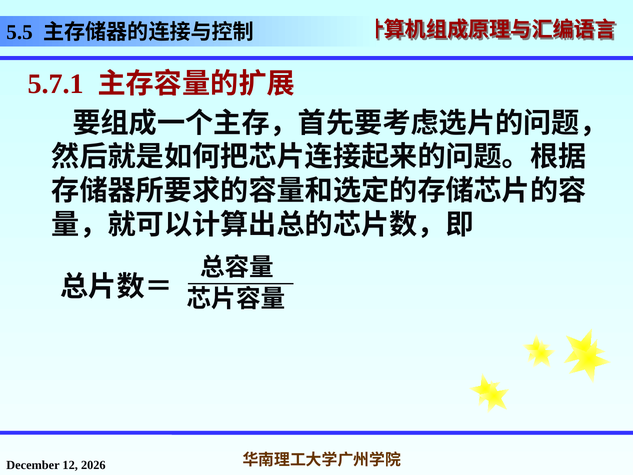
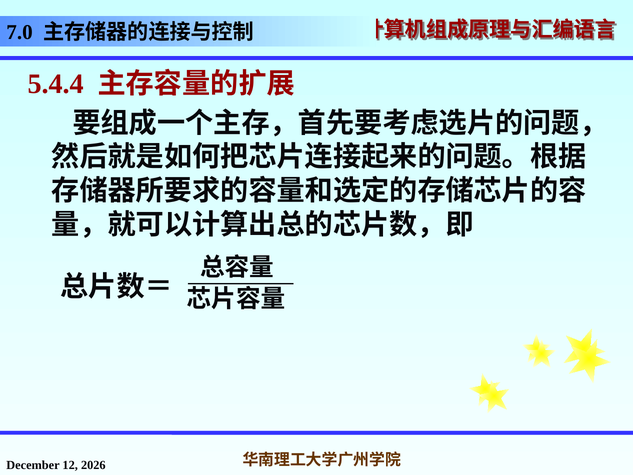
5.5: 5.5 -> 7.0
5.7.1: 5.7.1 -> 5.4.4
